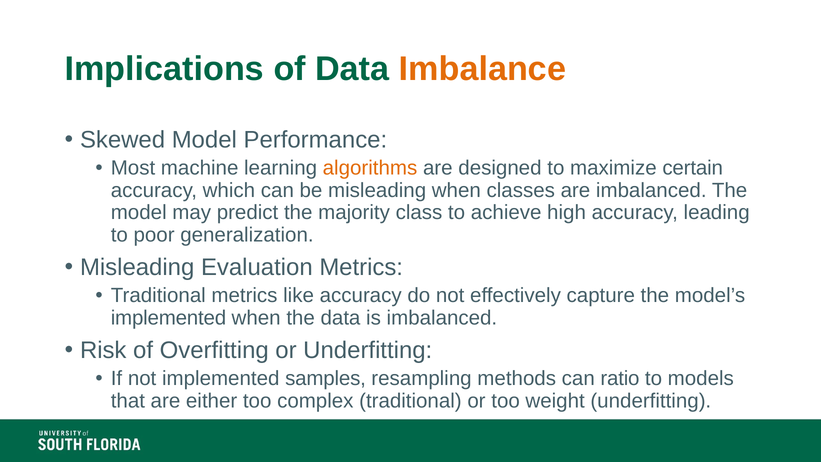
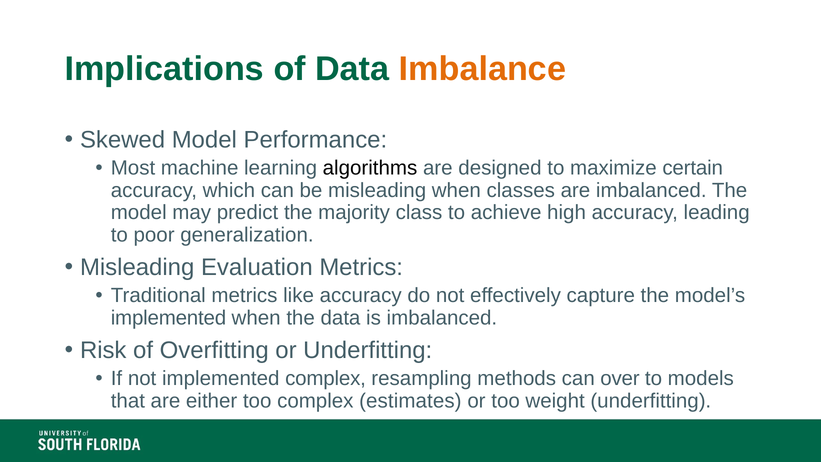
algorithms colour: orange -> black
implemented samples: samples -> complex
ratio: ratio -> over
complex traditional: traditional -> estimates
